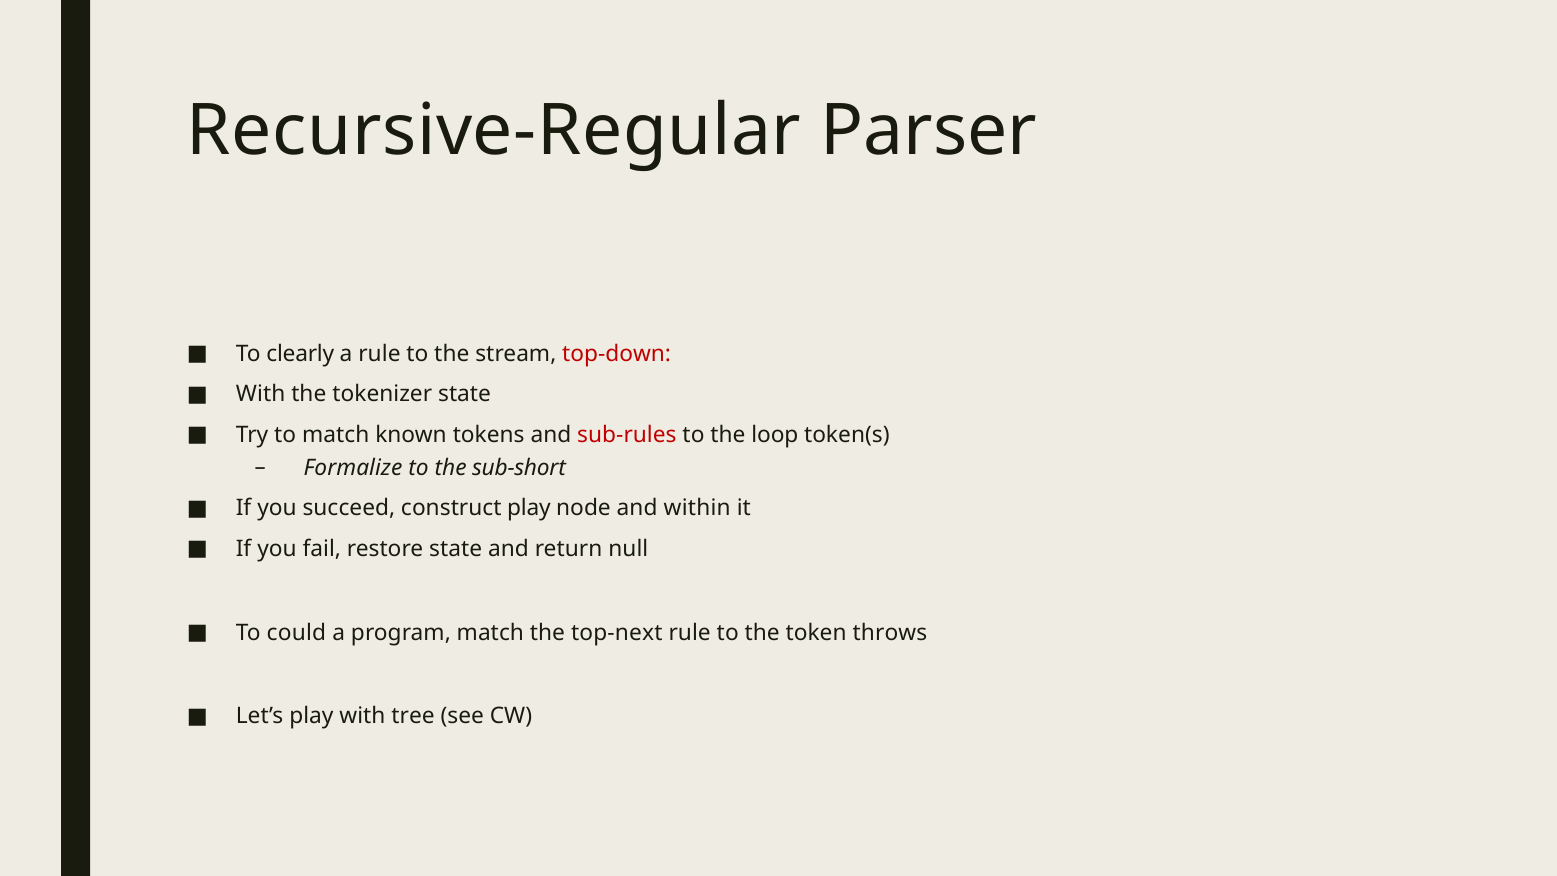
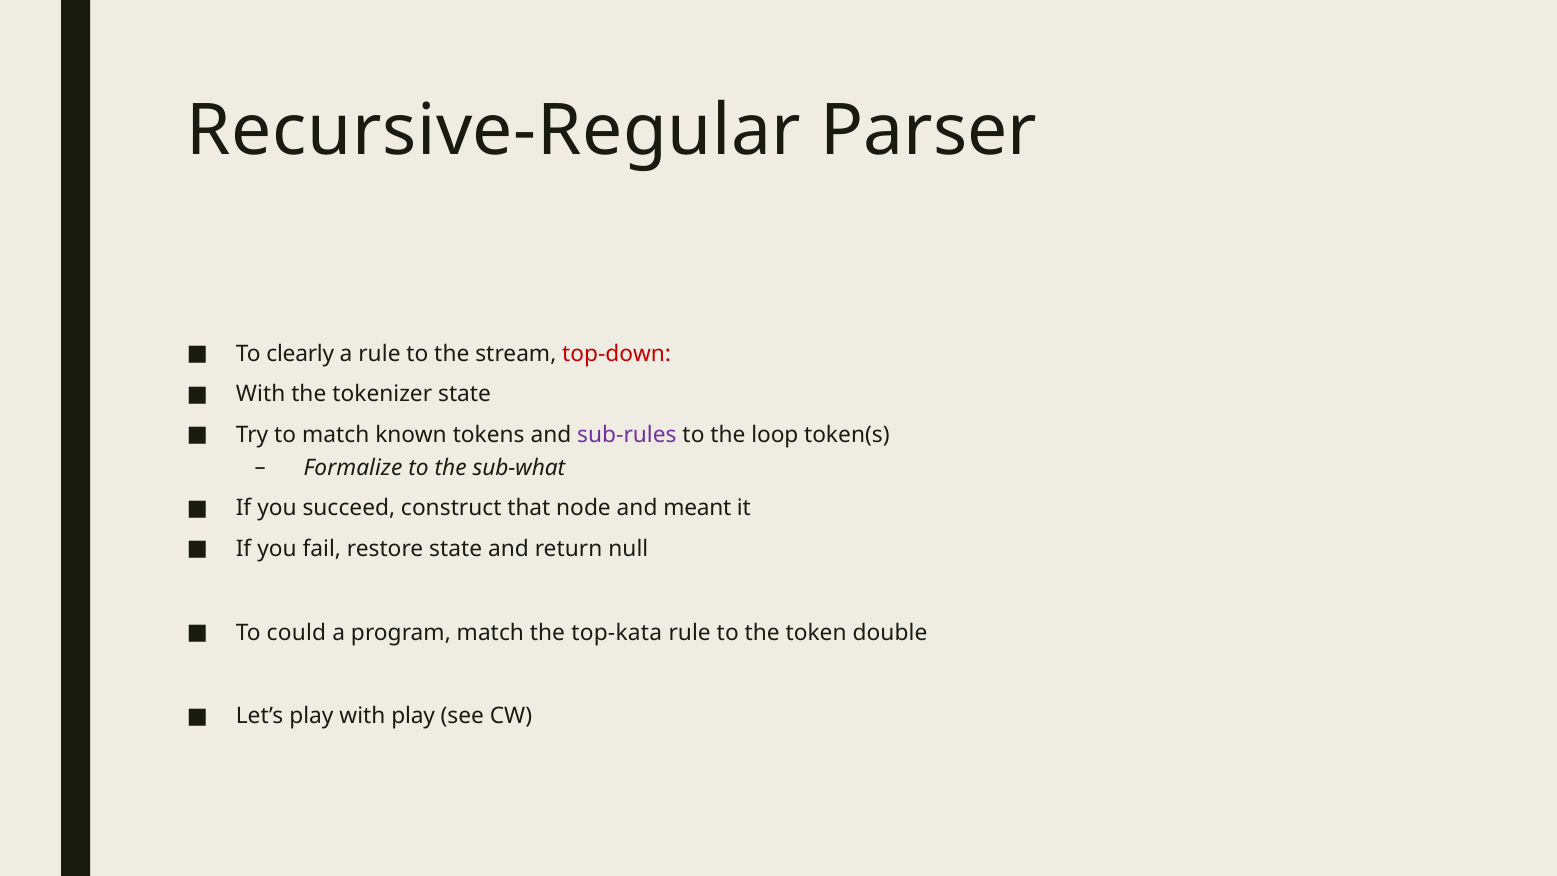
sub-rules colour: red -> purple
sub-short: sub-short -> sub-what
construct play: play -> that
within: within -> meant
top-next: top-next -> top-kata
throws: throws -> double
with tree: tree -> play
